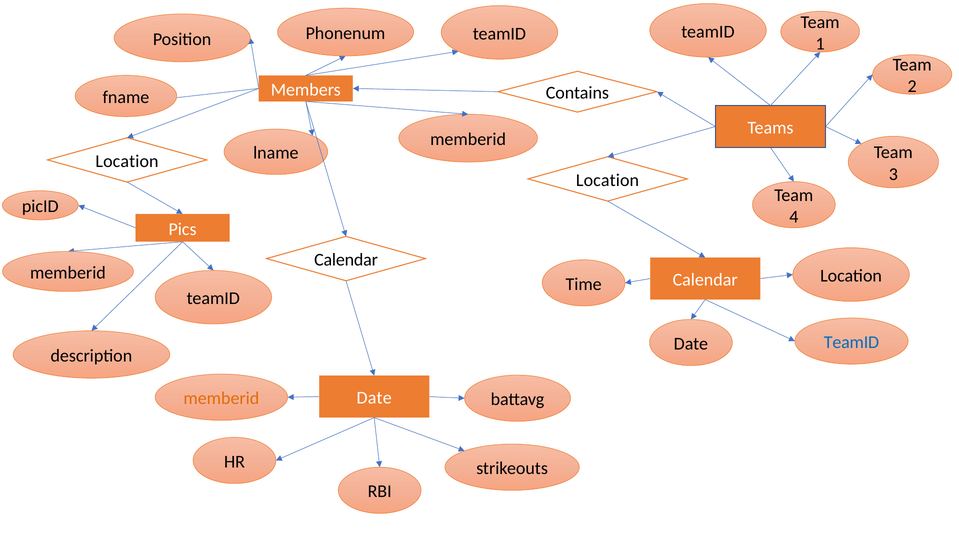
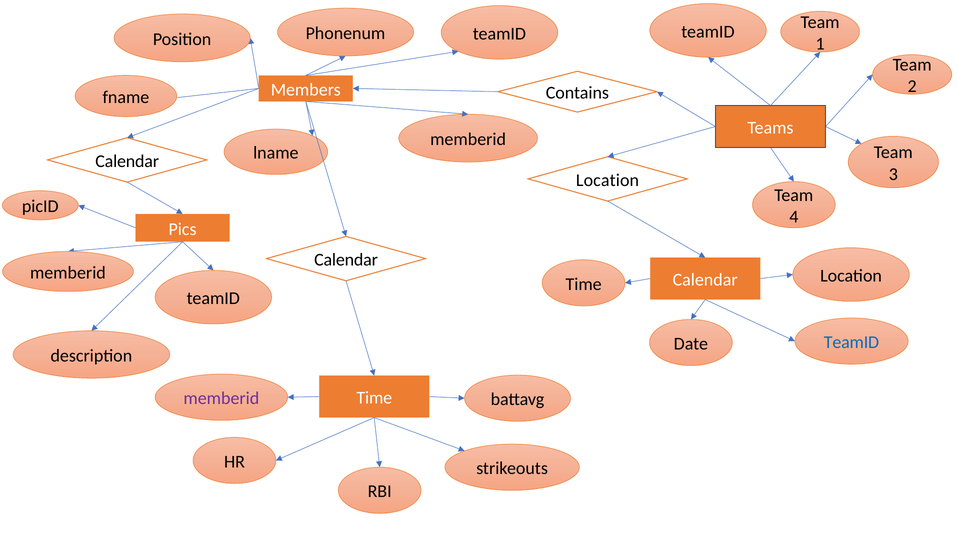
Location at (127, 161): Location -> Calendar
Date at (374, 397): Date -> Time
memberid at (221, 398) colour: orange -> purple
